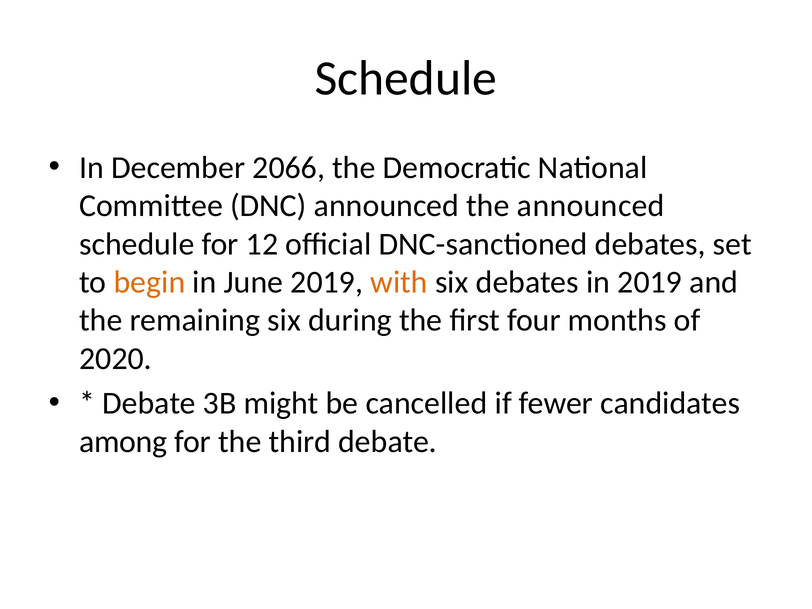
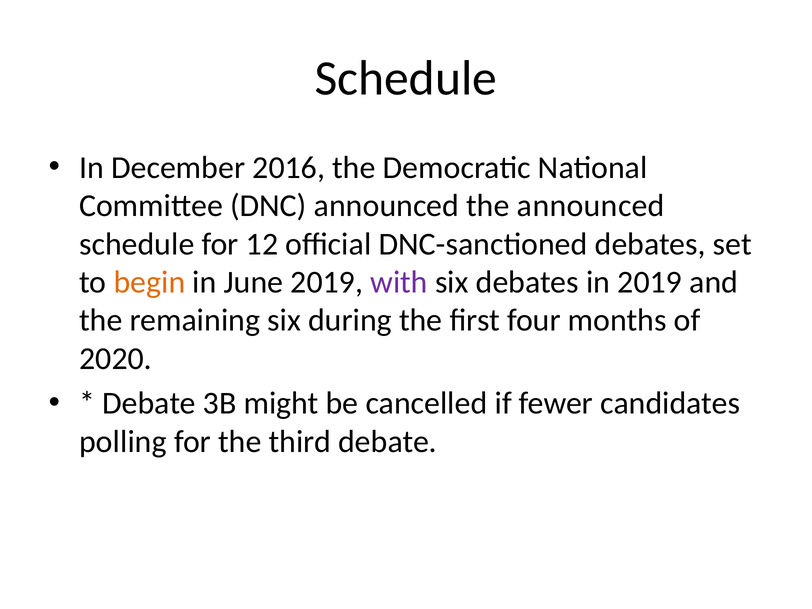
2066: 2066 -> 2016
with colour: orange -> purple
among: among -> polling
